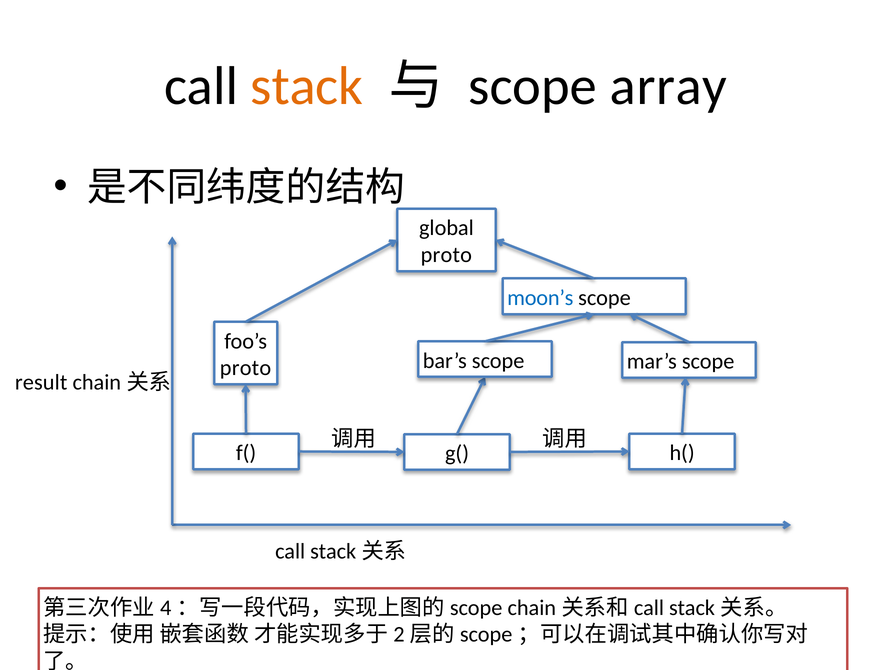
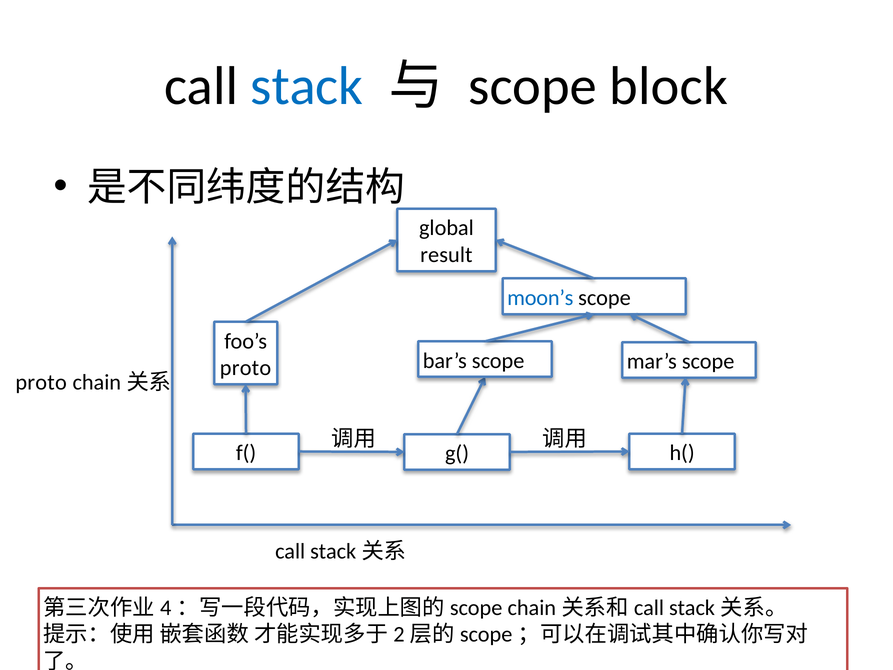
stack colour: orange -> blue
array: array -> block
proto at (446, 255): proto -> result
result at (41, 382): result -> proto
